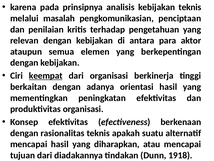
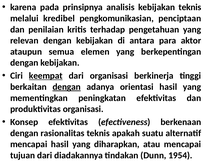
masalah: masalah -> kredibel
dengan at (67, 87) underline: none -> present
1918: 1918 -> 1954
